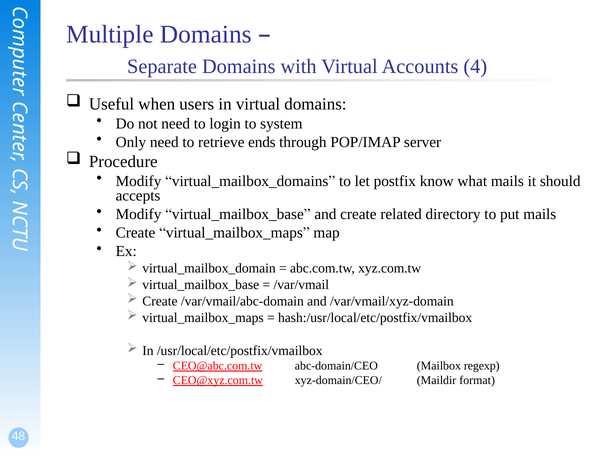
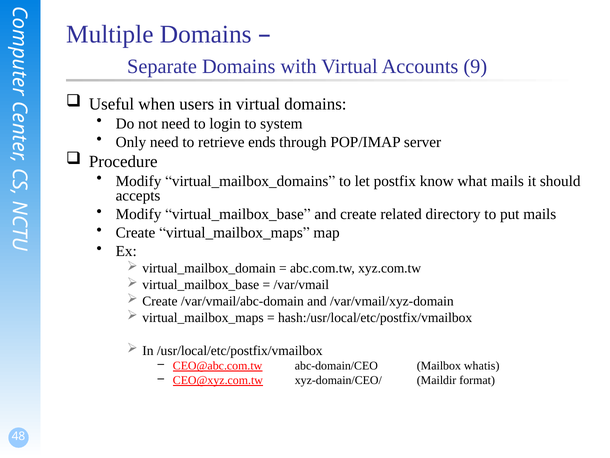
4: 4 -> 9
regexp: regexp -> whatis
